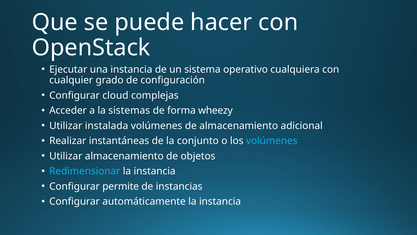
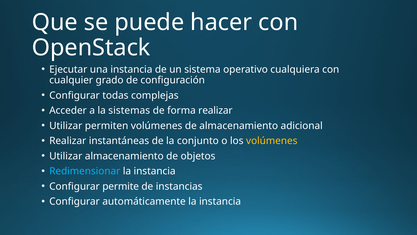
cloud: cloud -> todas
forma wheezy: wheezy -> realizar
instalada: instalada -> permiten
volúmenes at (272, 141) colour: light blue -> yellow
